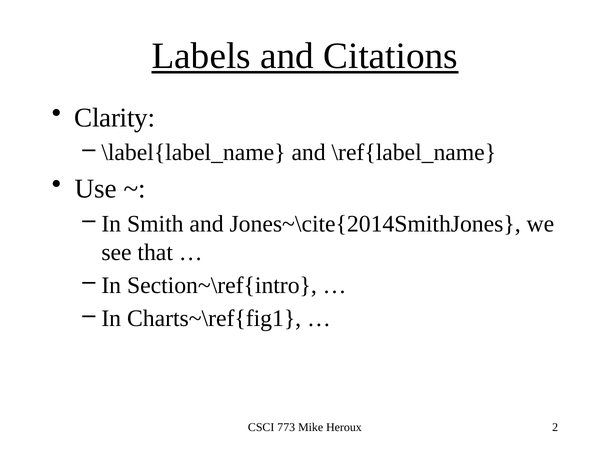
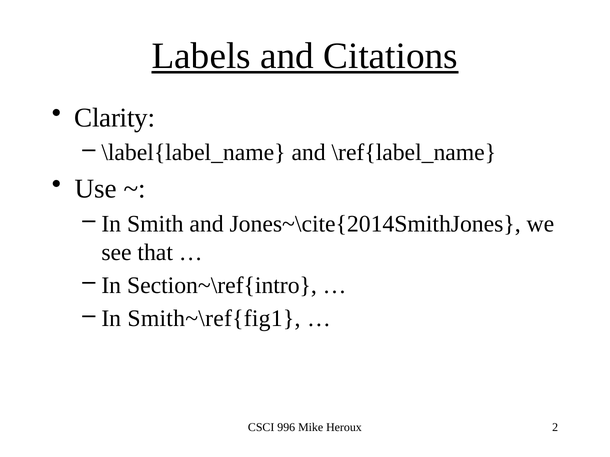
Charts~\ref{fig1: Charts~\ref{fig1 -> Smith~\ref{fig1
773: 773 -> 996
